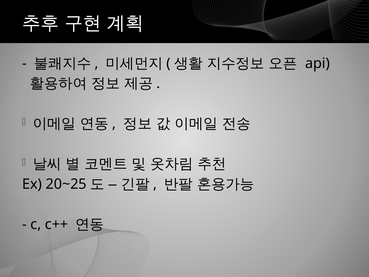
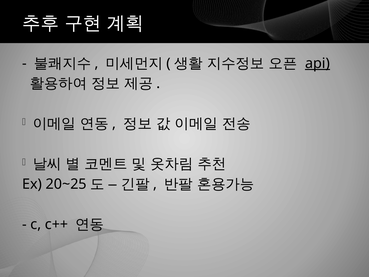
api underline: none -> present
